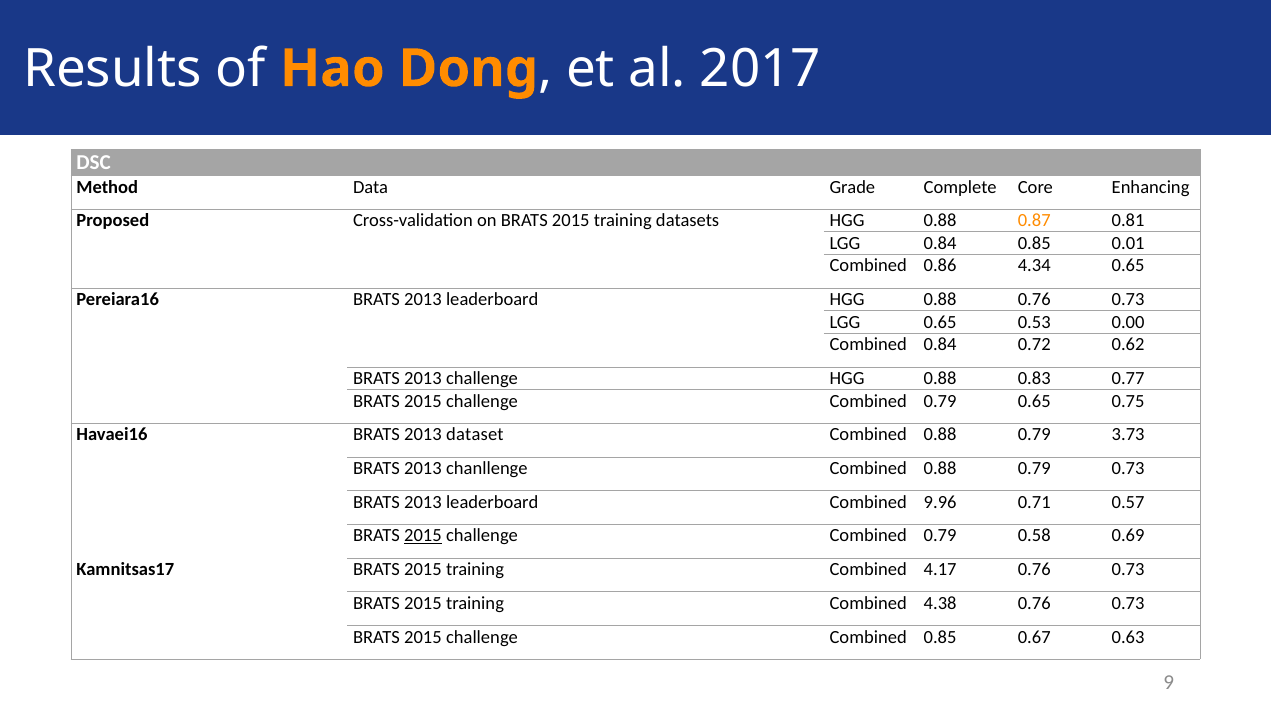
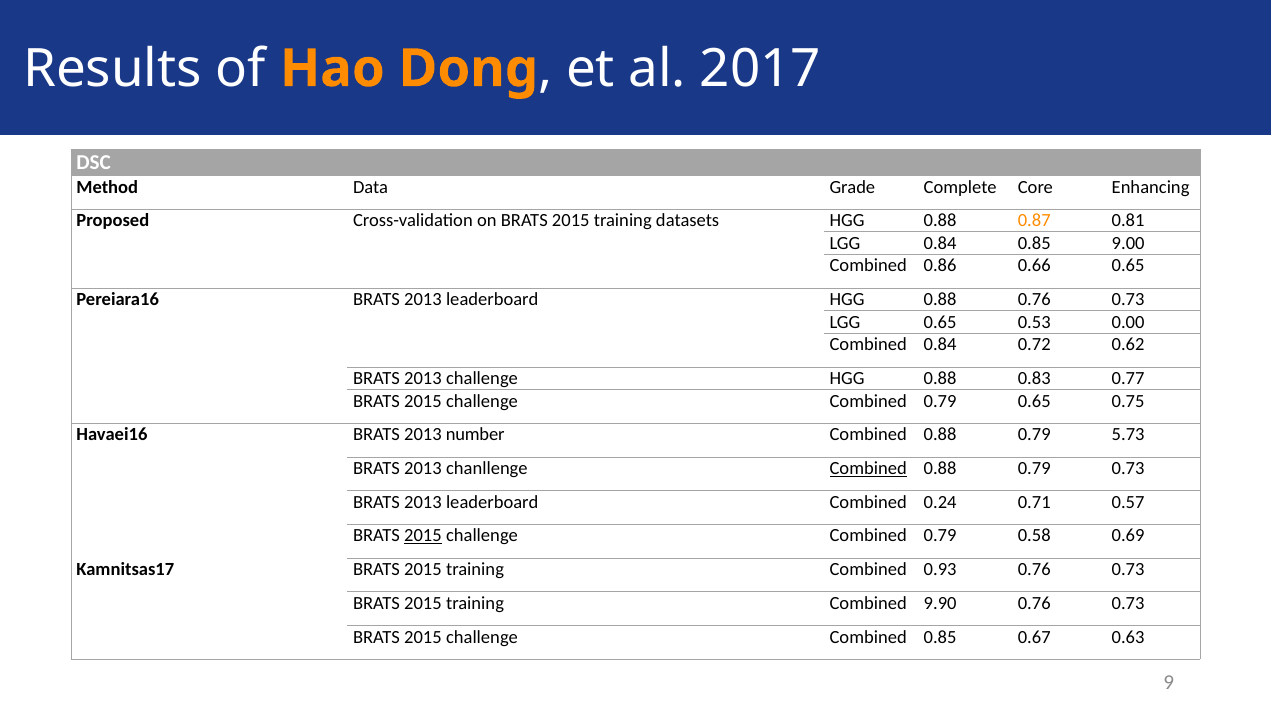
0.01: 0.01 -> 9.00
4.34: 4.34 -> 0.66
dataset: dataset -> number
3.73: 3.73 -> 5.73
Combined at (868, 468) underline: none -> present
9.96: 9.96 -> 0.24
4.17: 4.17 -> 0.93
4.38: 4.38 -> 9.90
